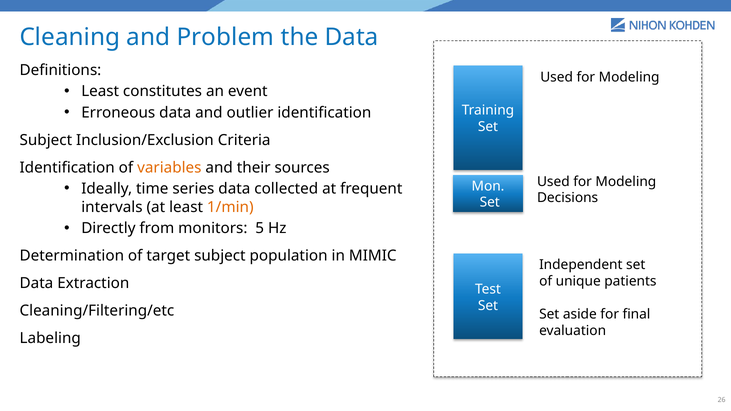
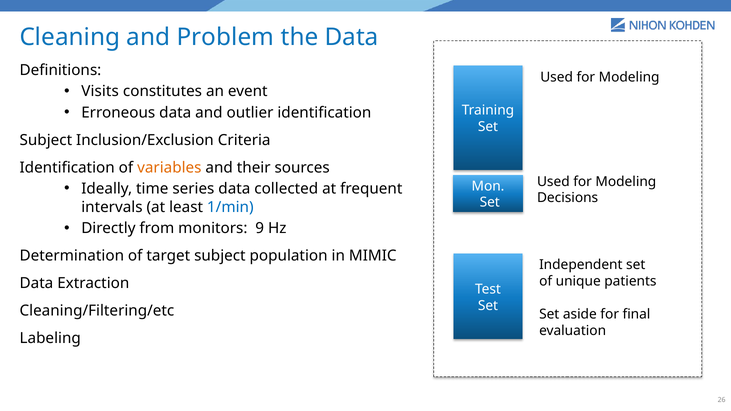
Least at (100, 91): Least -> Visits
1/min colour: orange -> blue
5: 5 -> 9
